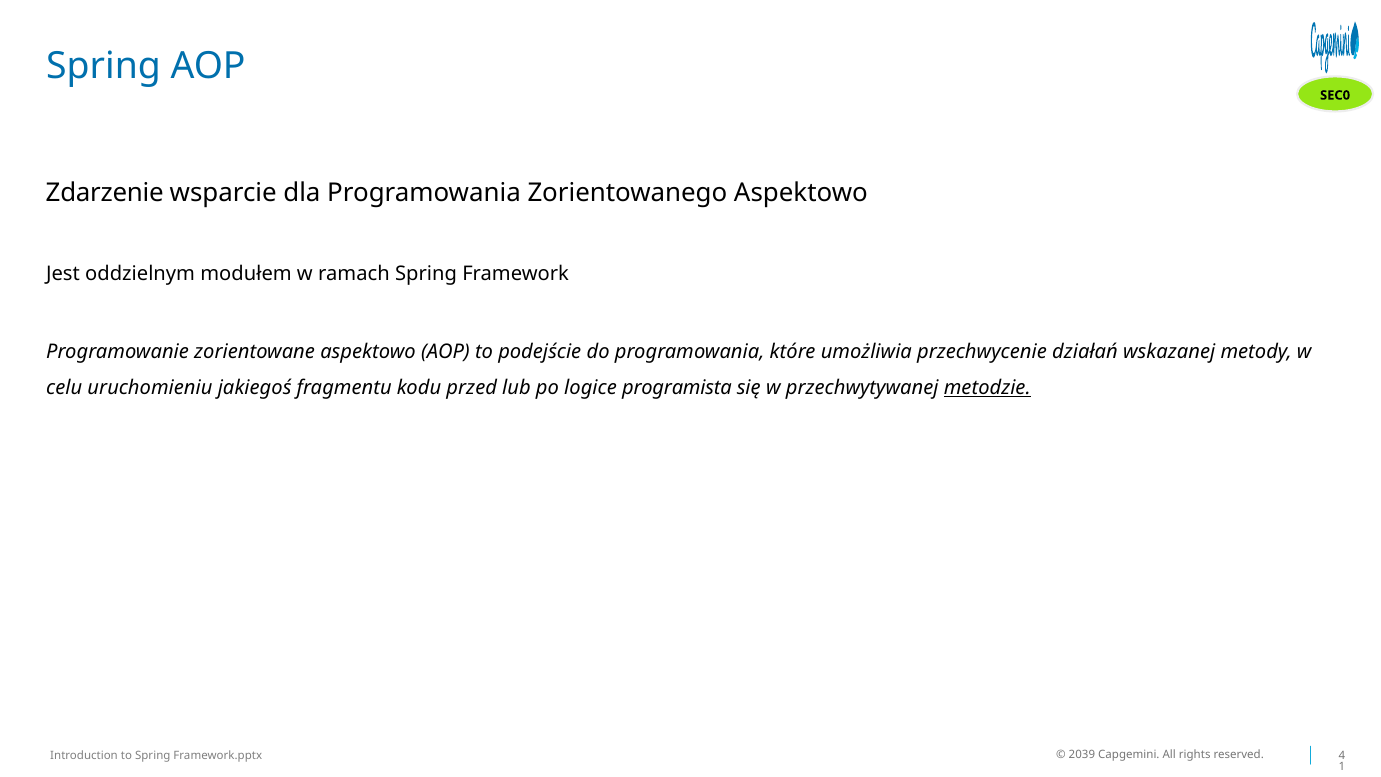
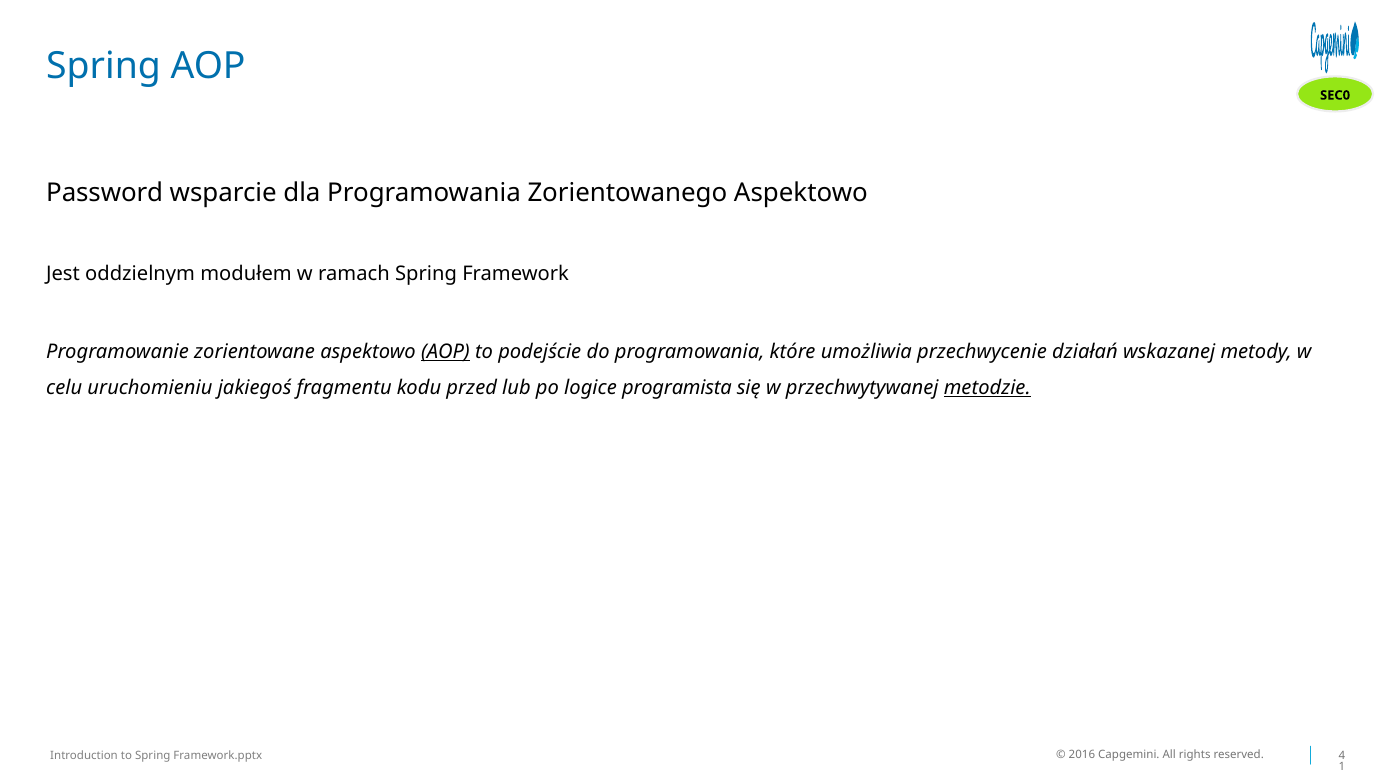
Zdarzenie: Zdarzenie -> Password
AOP at (445, 351) underline: none -> present
2039: 2039 -> 2016
